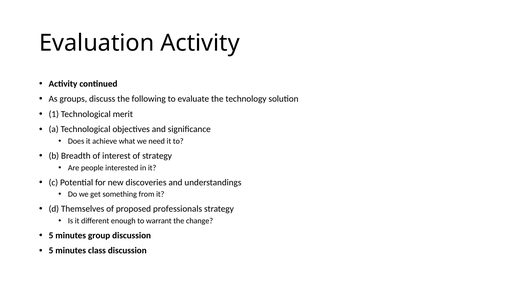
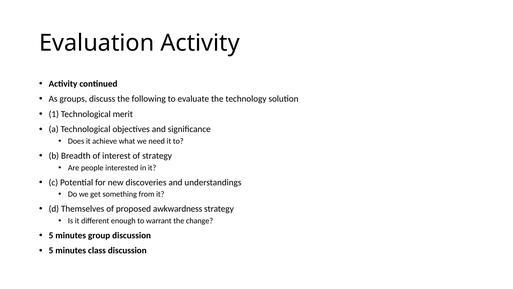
professionals: professionals -> awkwardness
